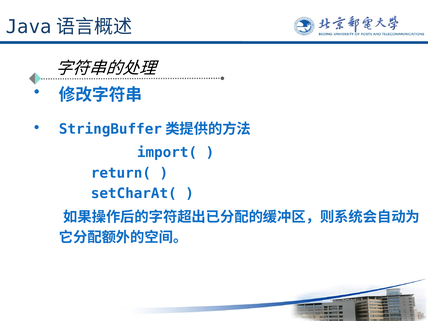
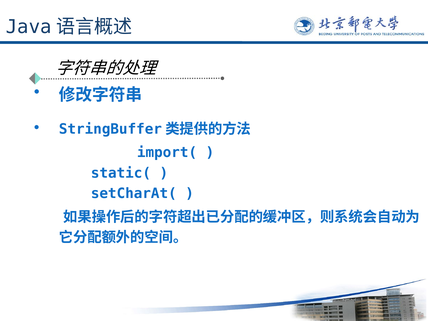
return(: return( -> static(
